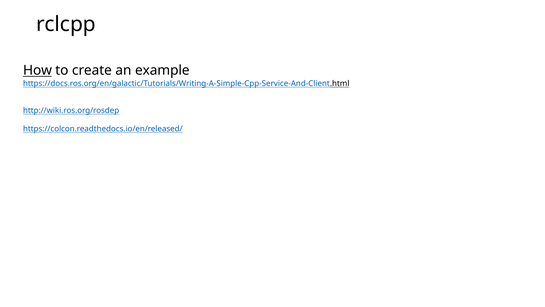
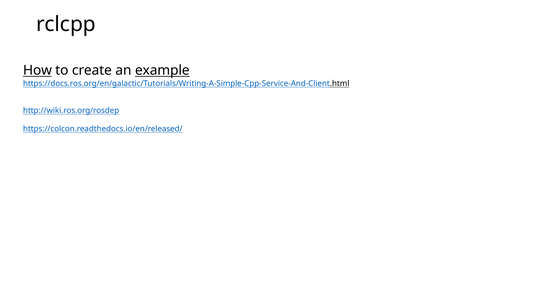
example underline: none -> present
